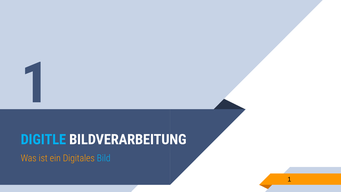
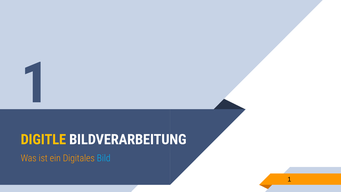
DIGITLE colour: light blue -> yellow
